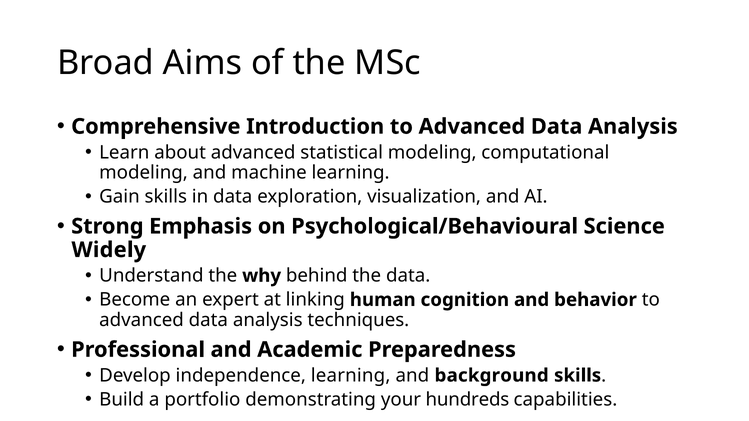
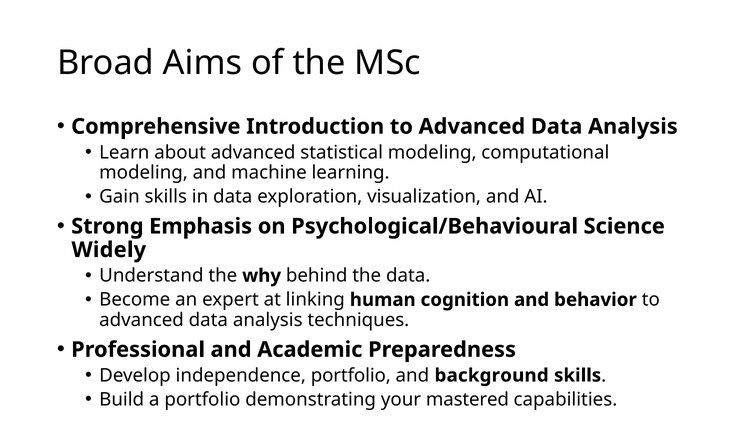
independence learning: learning -> portfolio
hundreds: hundreds -> mastered
